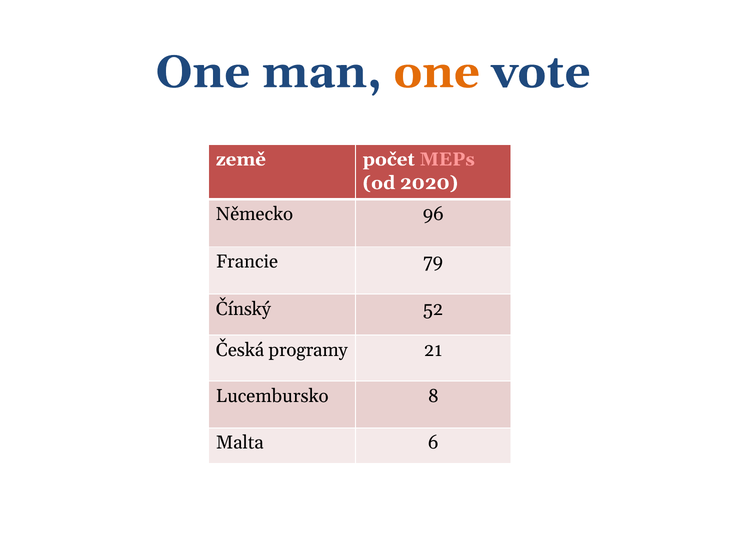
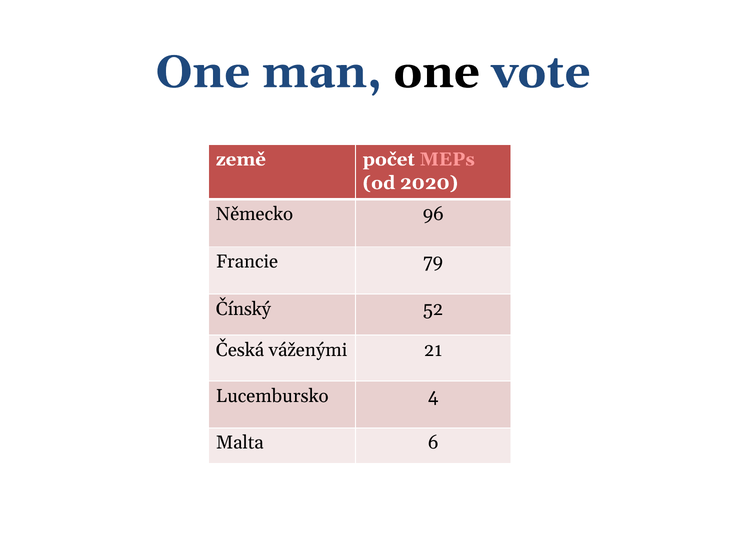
one at (437, 72) colour: orange -> black
programy: programy -> váženými
8: 8 -> 4
